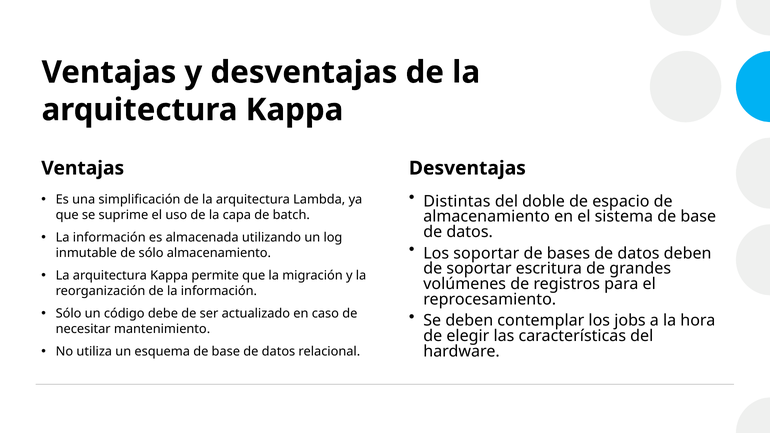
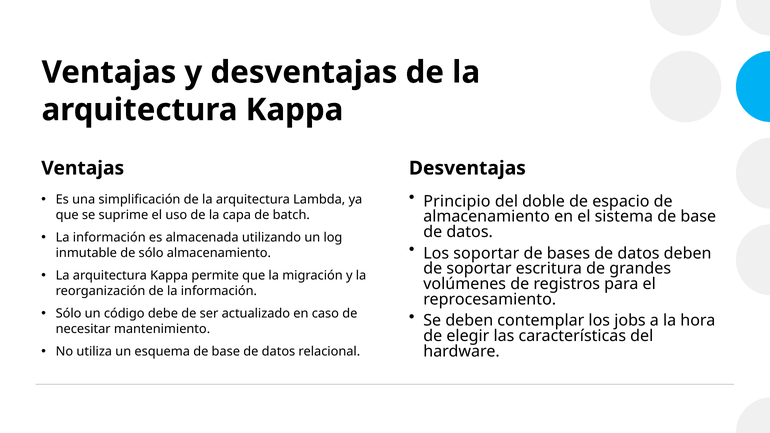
Distintas: Distintas -> Principio
